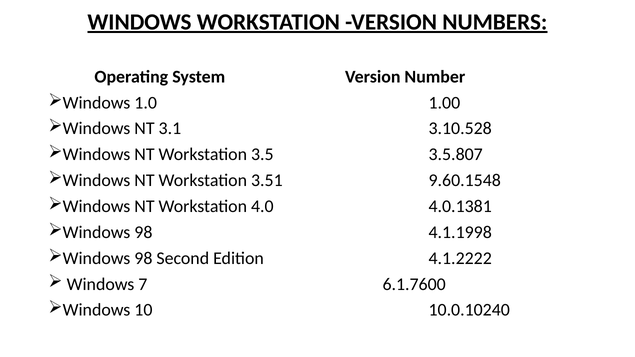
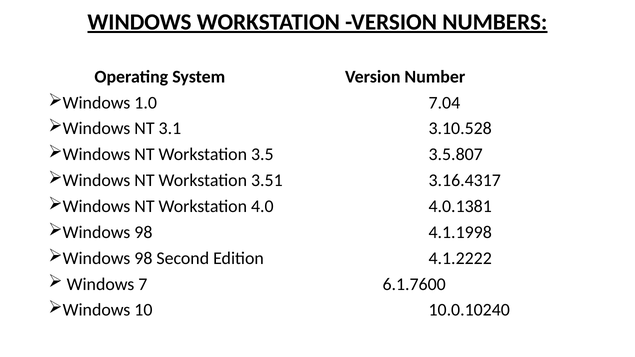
1.00: 1.00 -> 7.04
9.60.1548: 9.60.1548 -> 3.16.4317
